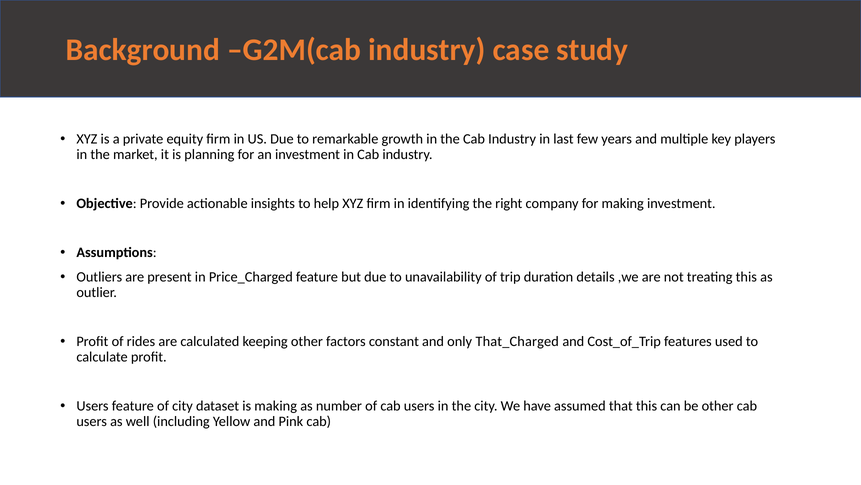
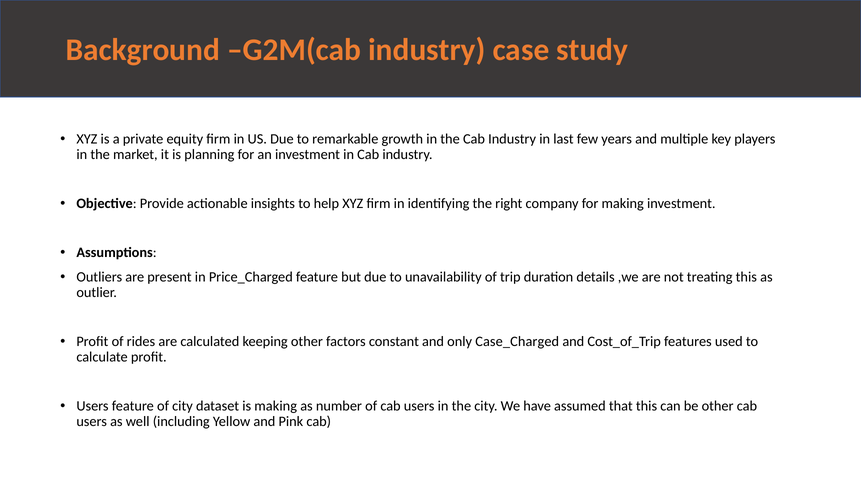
That_Charged: That_Charged -> Case_Charged
